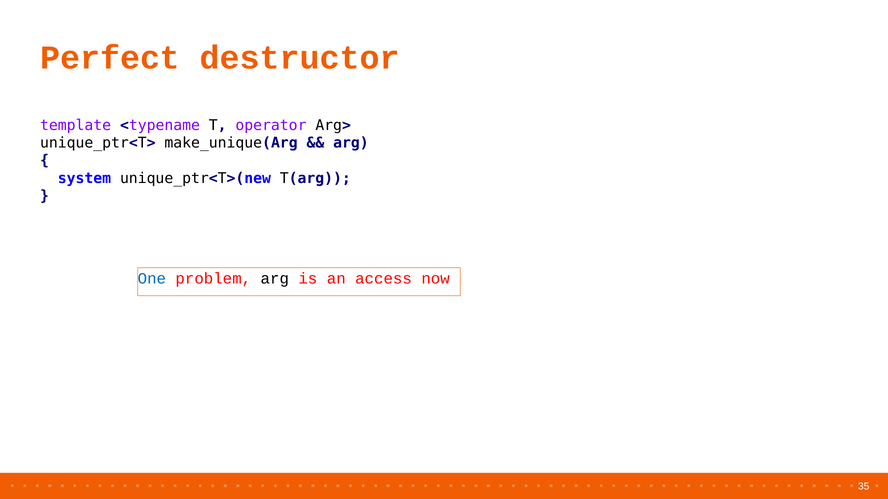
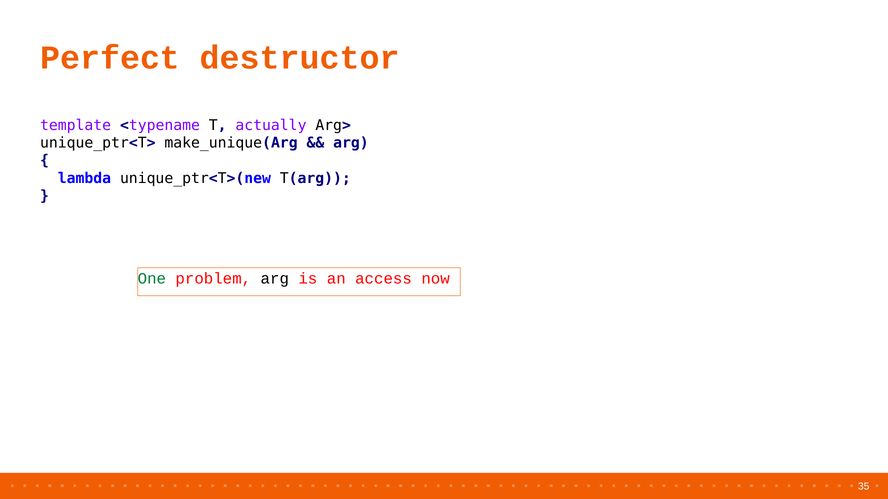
operator: operator -> actually
system: system -> lambda
One colour: blue -> green
